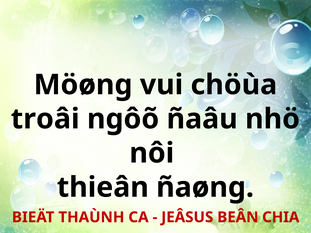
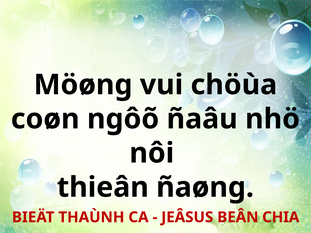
troâi: troâi -> coøn
